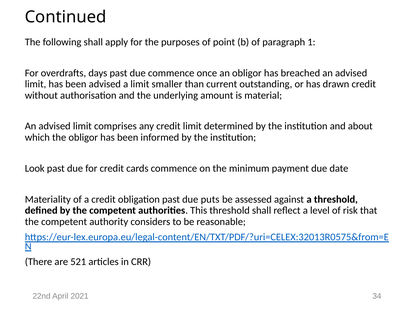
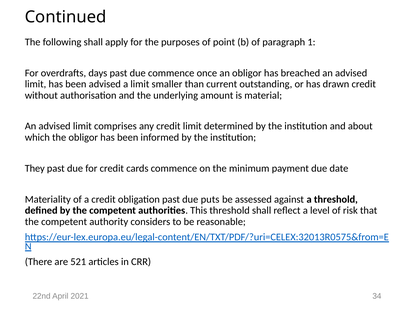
Look: Look -> They
